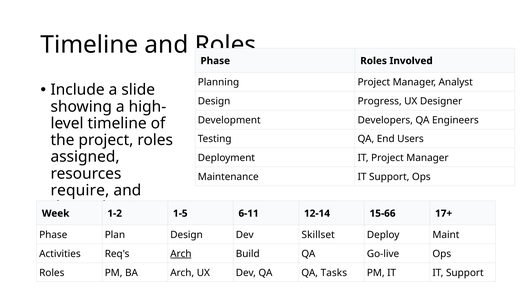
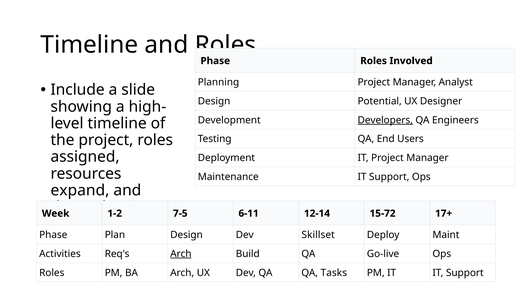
Progress: Progress -> Potential
Developers underline: none -> present
require: require -> expand
1-5: 1-5 -> 7-5
15-66: 15-66 -> 15-72
